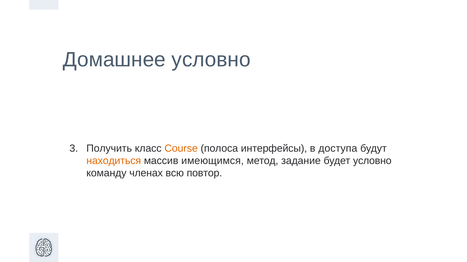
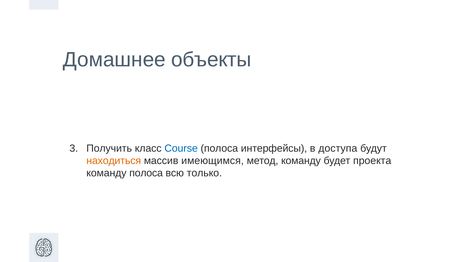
Домашнее условно: условно -> объекты
Course colour: orange -> blue
метод задание: задание -> команду
будет условно: условно -> проекта
команду членах: членах -> полоса
повтор: повтор -> только
